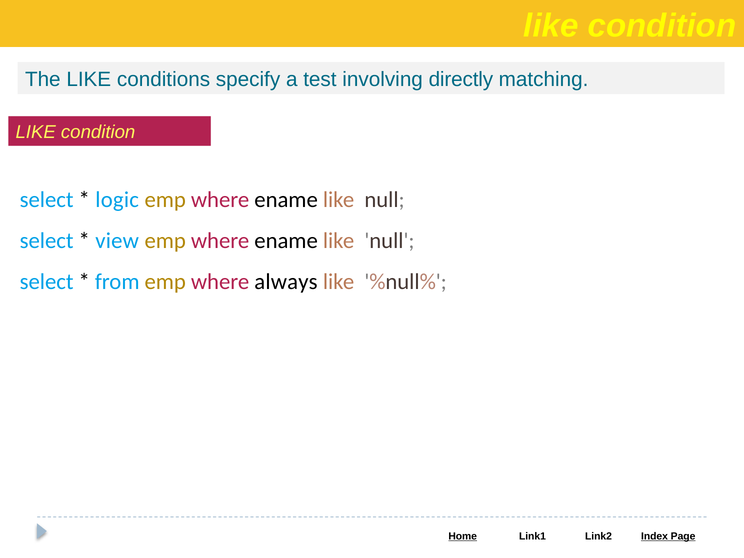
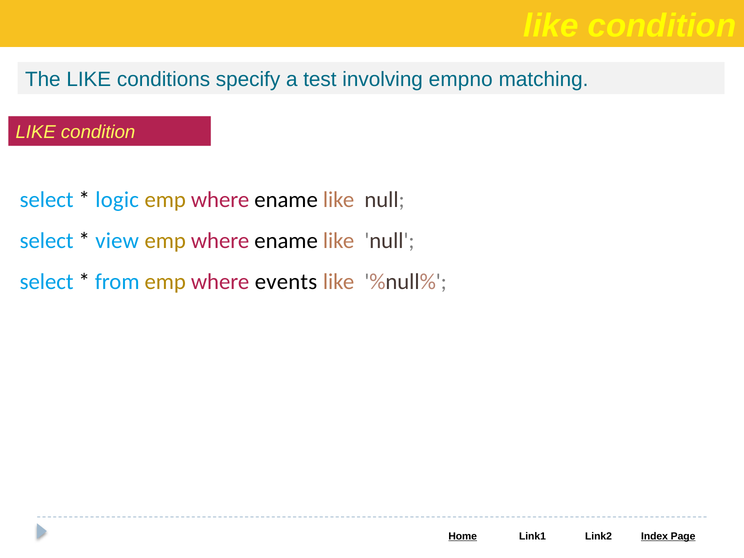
directly: directly -> empno
always: always -> events
